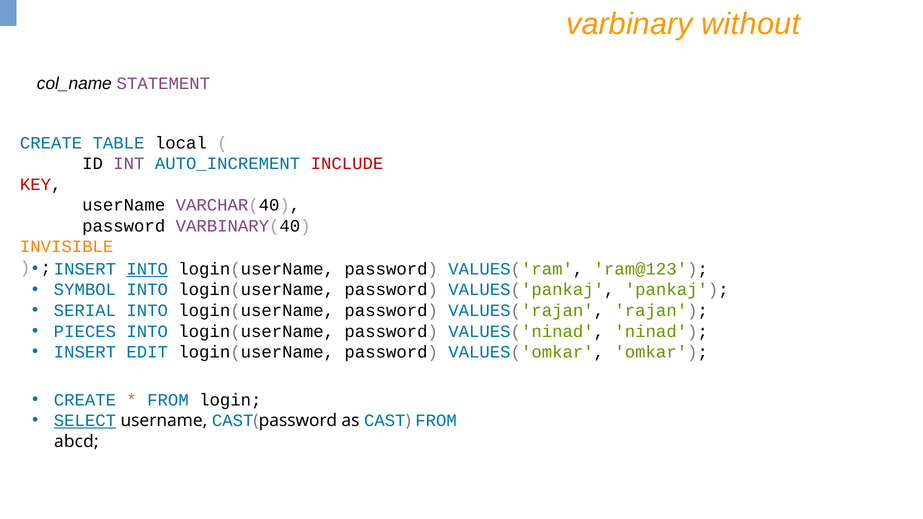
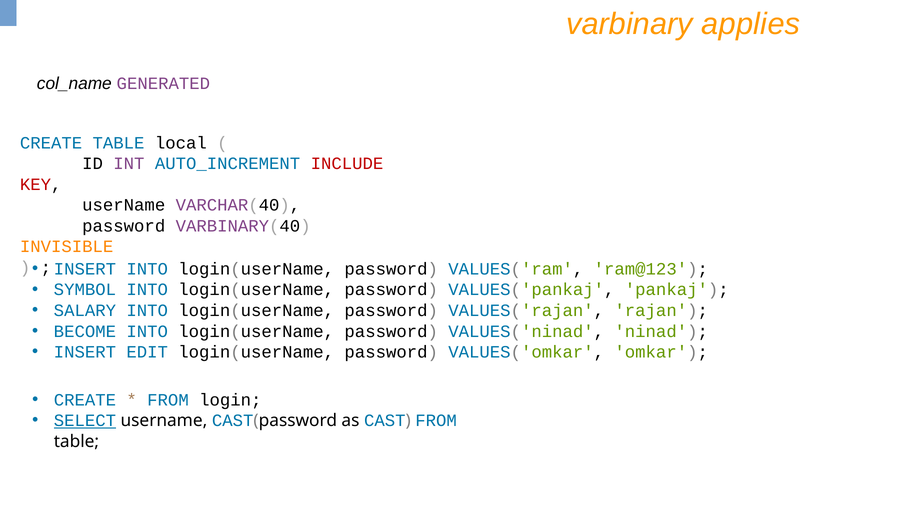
without: without -> applies
STATEMENT: STATEMENT -> GENERATED
INTO at (147, 269) underline: present -> none
SERIAL: SERIAL -> SALARY
PIECES: PIECES -> BECOME
abcd at (76, 441): abcd -> table
